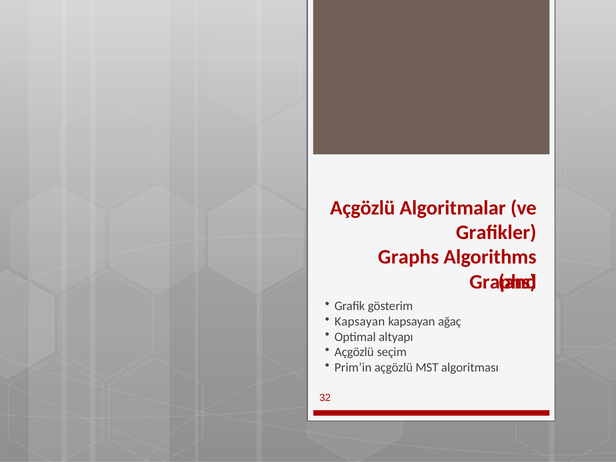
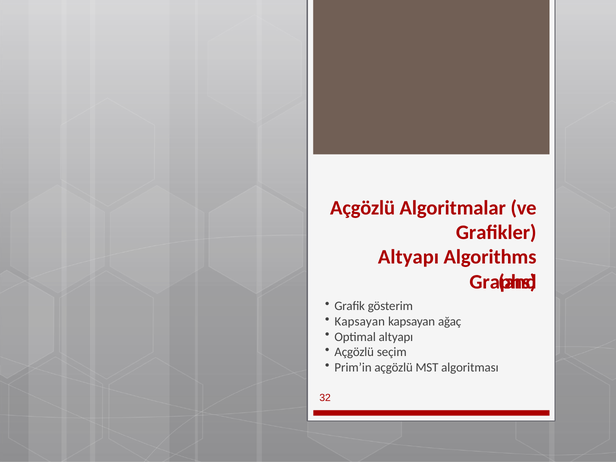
Graphs at (408, 257): Graphs -> Altyapı
